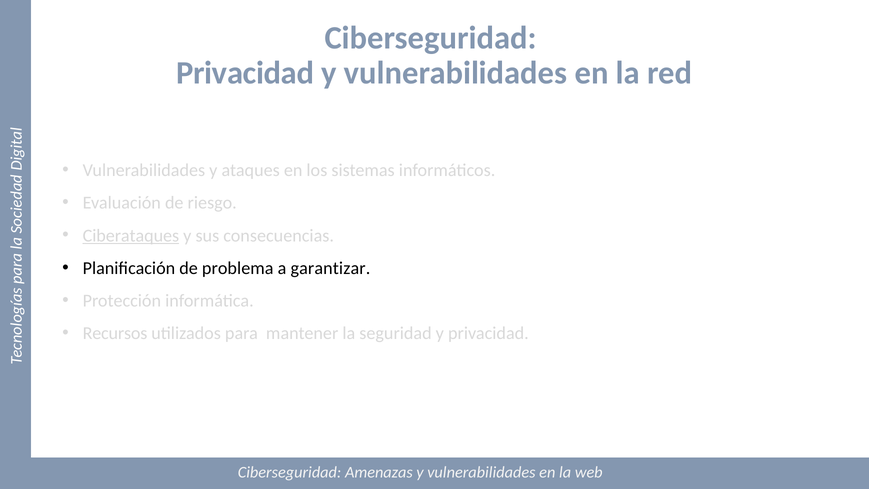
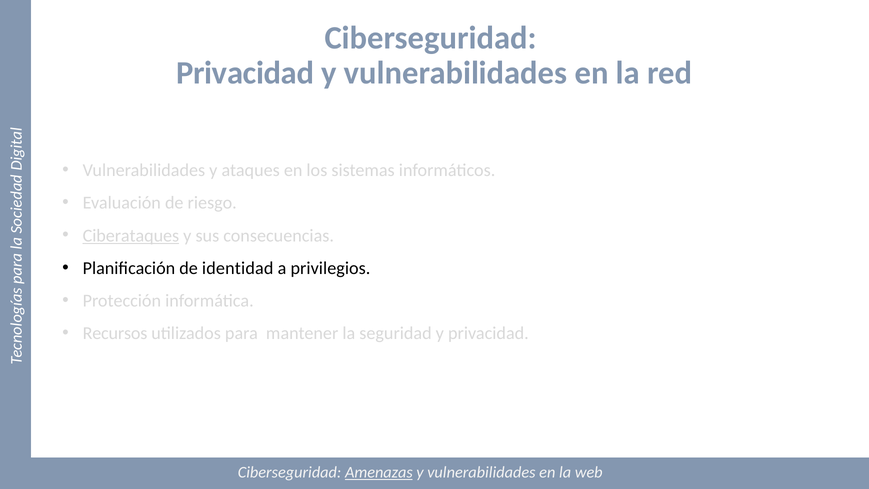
problema: problema -> identidad
garantizar: garantizar -> privilegios
Amenazas underline: none -> present
